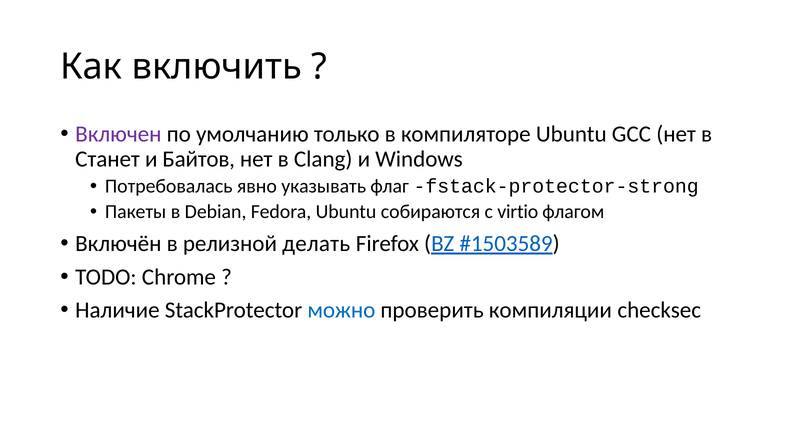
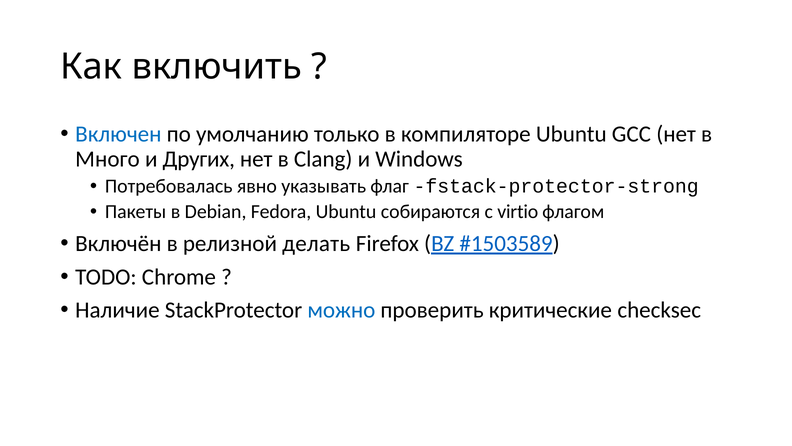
Включен colour: purple -> blue
Станет: Станет -> Много
Байтов: Байтов -> Других
компиляции: компиляции -> критические
